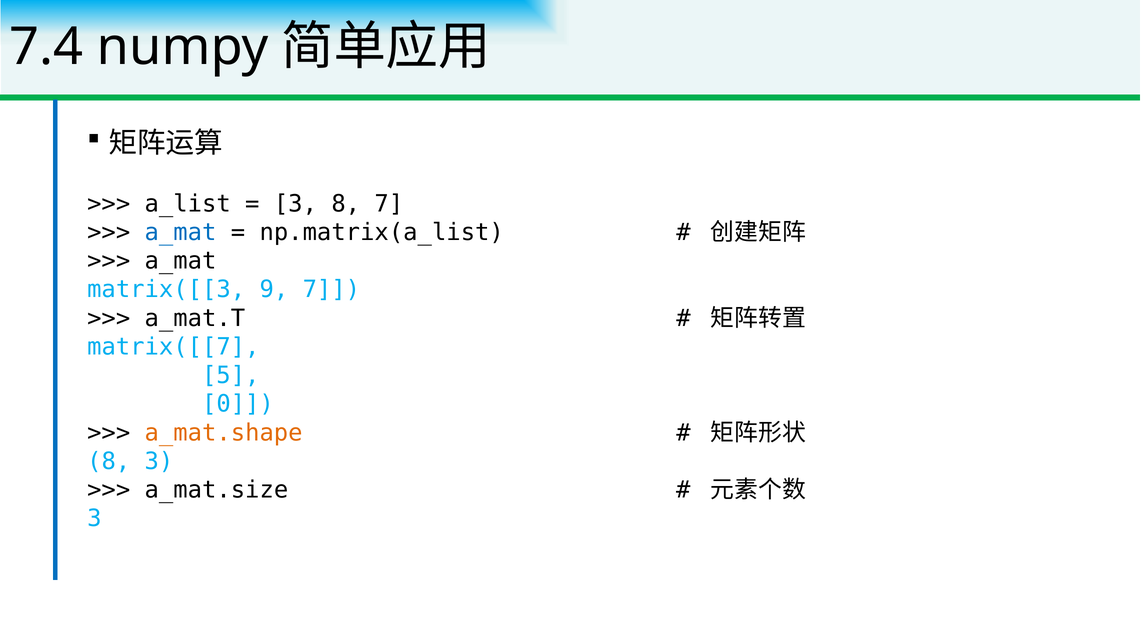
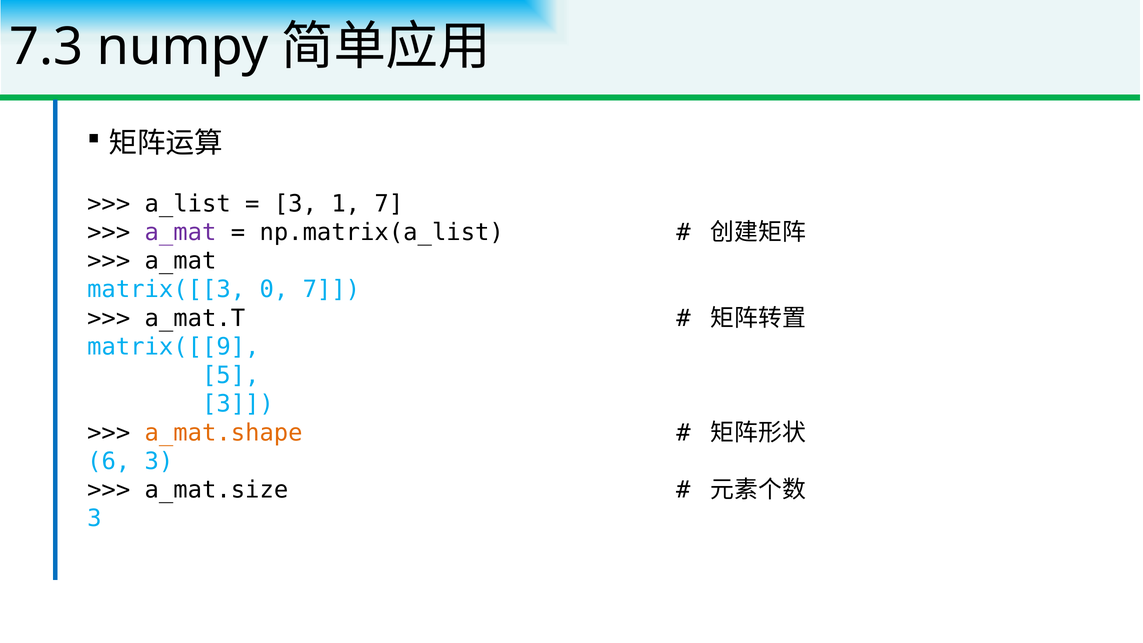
7.4: 7.4 -> 7.3
3 8: 8 -> 1
a_mat at (181, 232) colour: blue -> purple
9: 9 -> 0
matrix([[7: matrix([[7 -> matrix([[9
0 at (238, 404): 0 -> 3
8 at (109, 461): 8 -> 6
